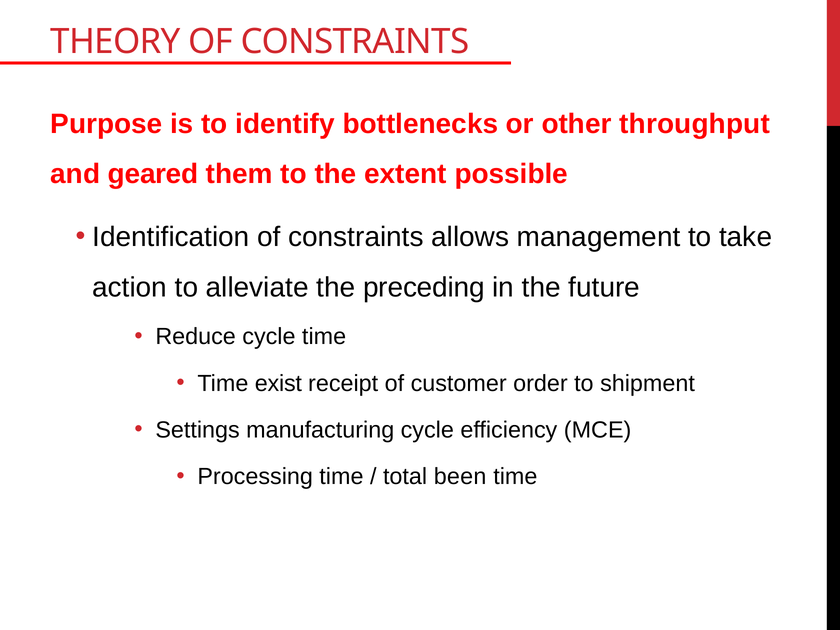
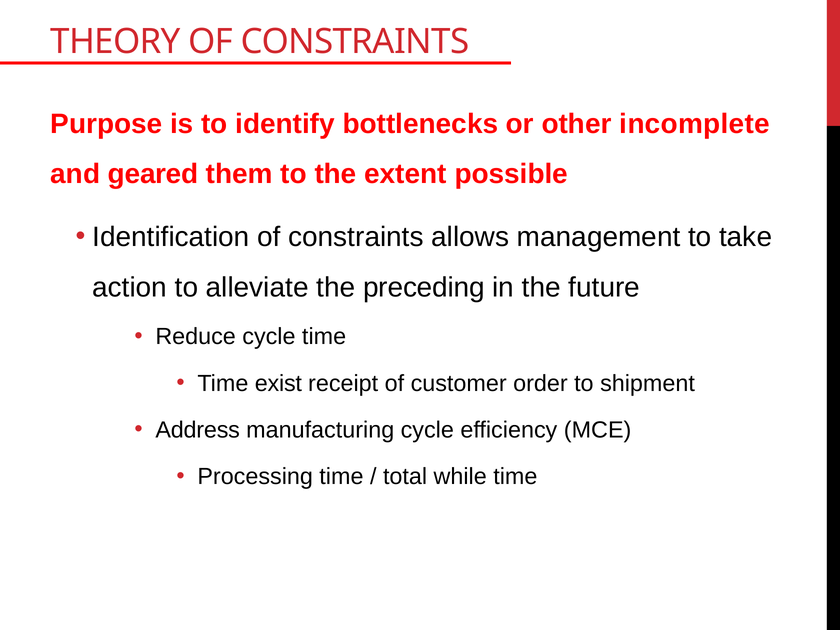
throughput: throughput -> incomplete
Settings: Settings -> Address
been: been -> while
